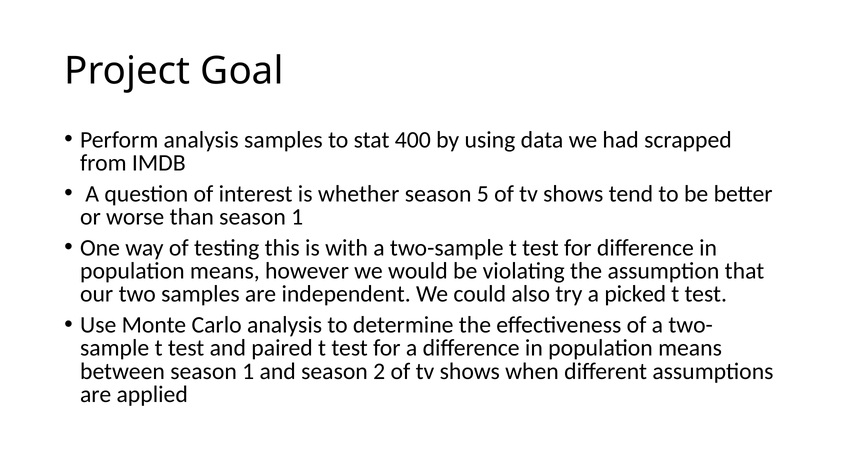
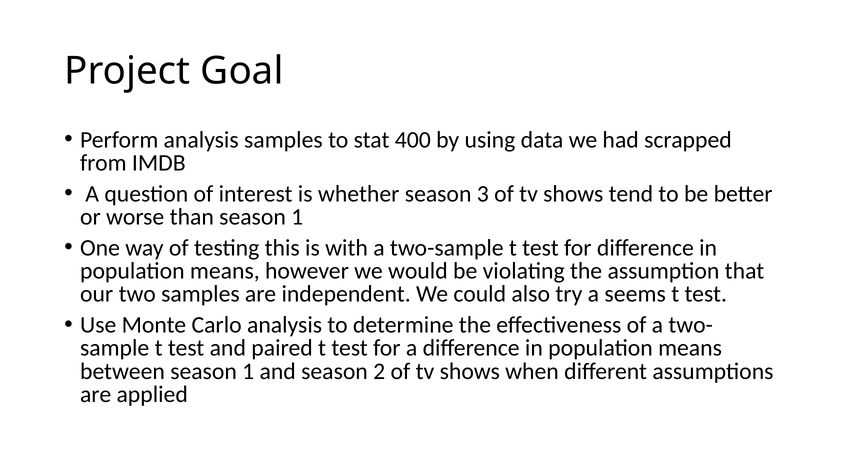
5: 5 -> 3
picked: picked -> seems
